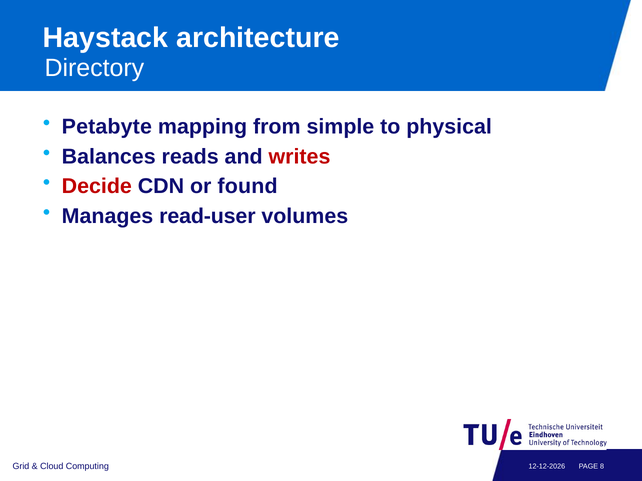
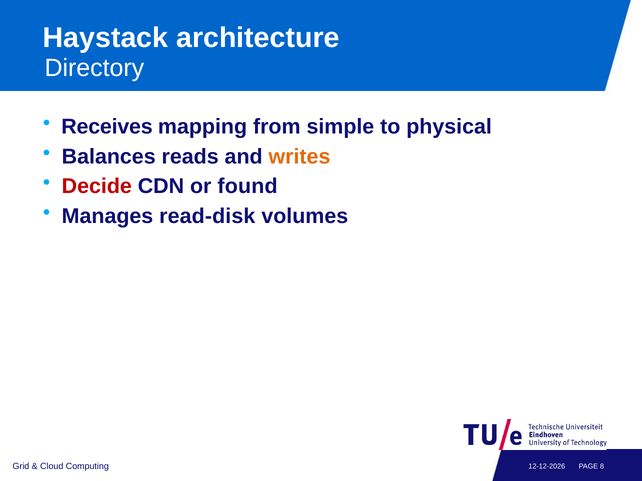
Petabyte: Petabyte -> Receives
writes colour: red -> orange
read-user: read-user -> read-disk
